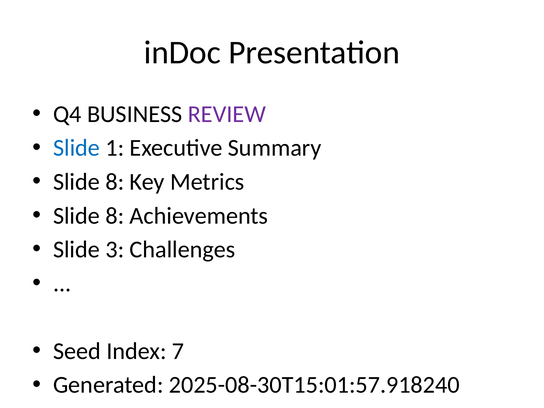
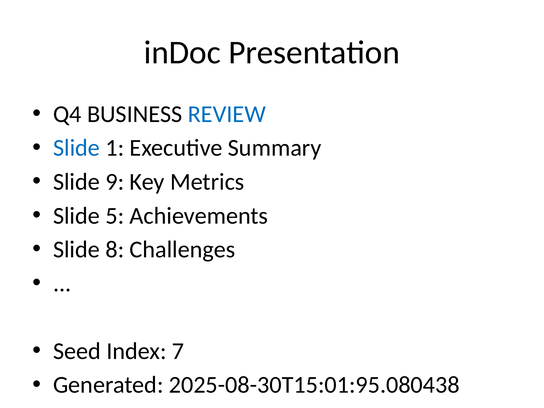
REVIEW colour: purple -> blue
8 at (115, 182): 8 -> 9
8 at (115, 216): 8 -> 5
3: 3 -> 8
2025-08-30T15:01:57.918240: 2025-08-30T15:01:57.918240 -> 2025-08-30T15:01:95.080438
